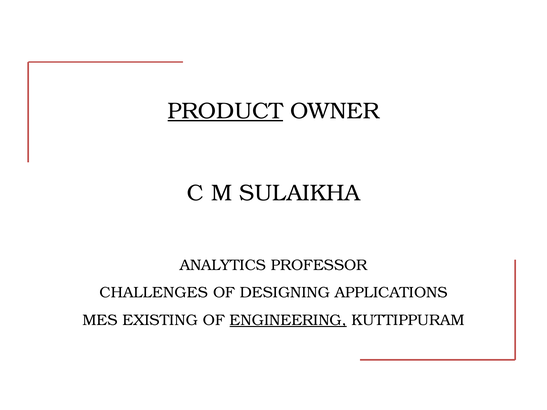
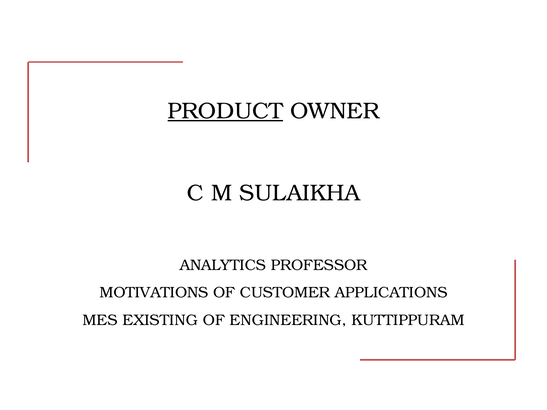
CHALLENGES: CHALLENGES -> MOTIVATIONS
DESIGNING: DESIGNING -> CUSTOMER
ENGINEERING underline: present -> none
